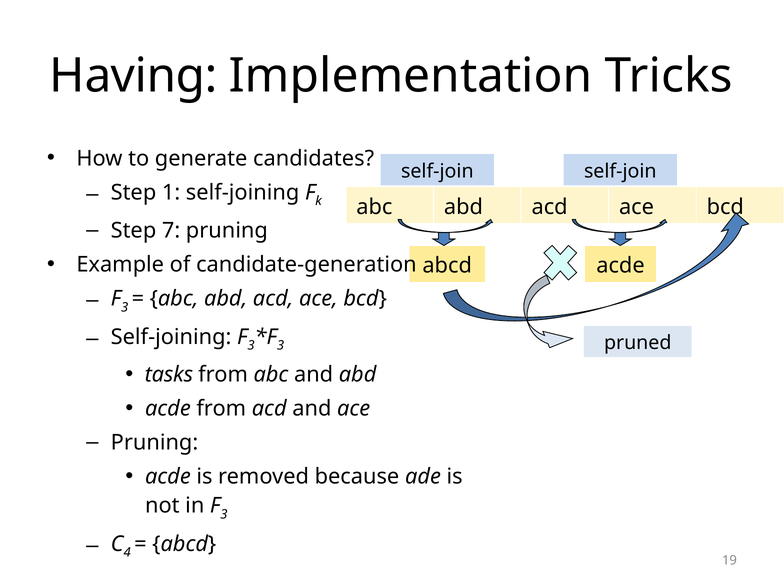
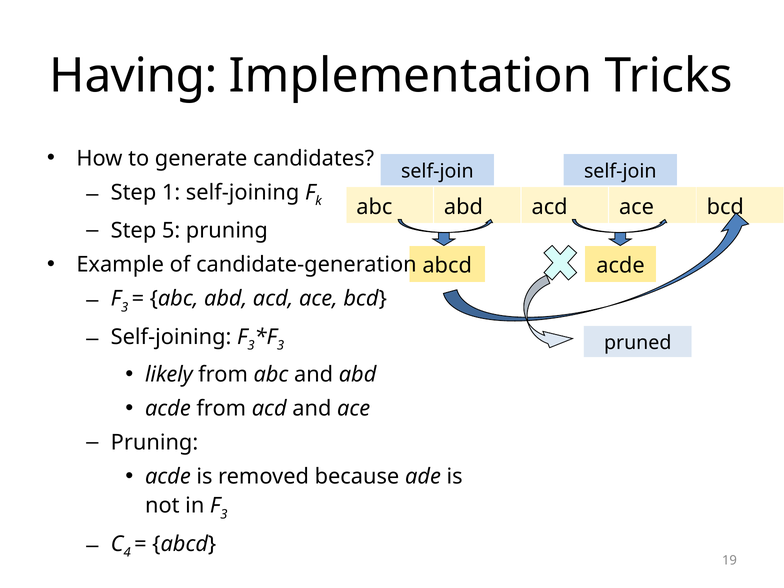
7: 7 -> 5
tasks: tasks -> likely
